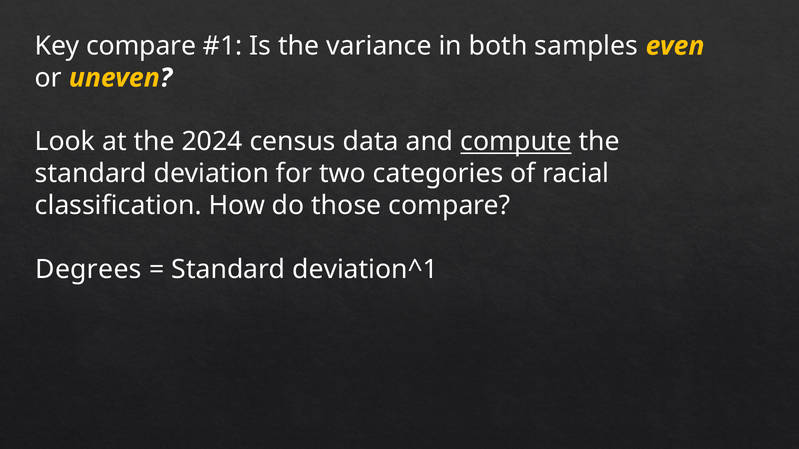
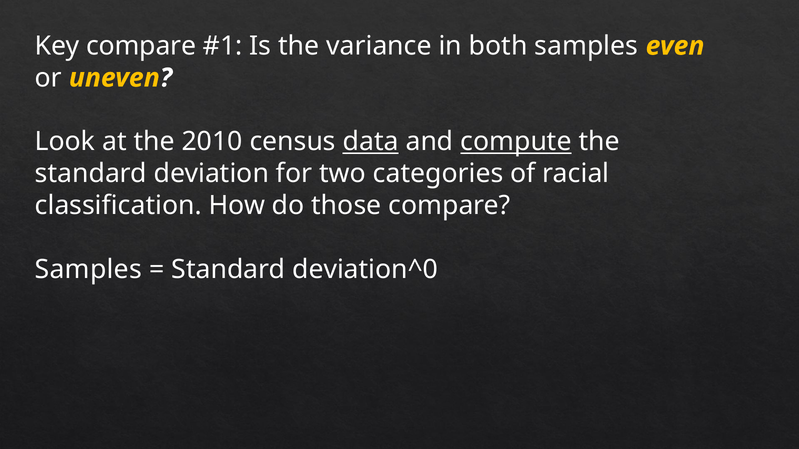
2024: 2024 -> 2010
data underline: none -> present
Degrees at (88, 270): Degrees -> Samples
deviation^1: deviation^1 -> deviation^0
